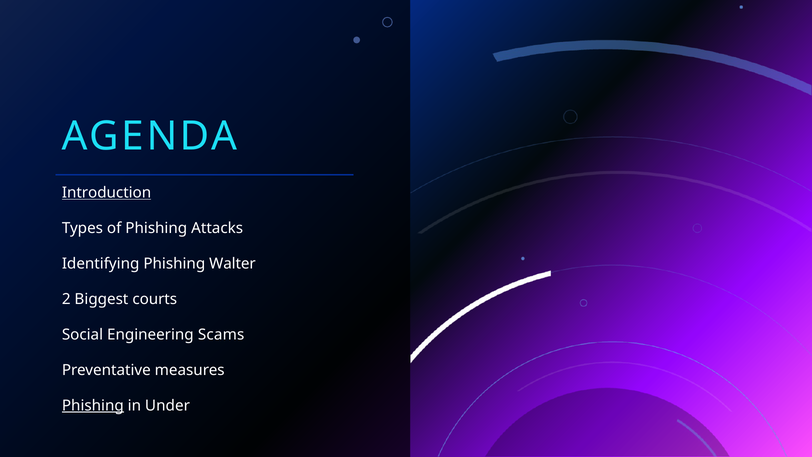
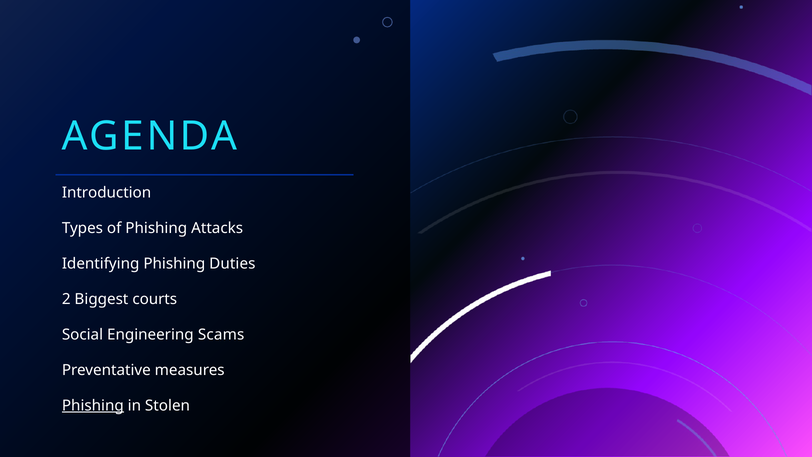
Introduction underline: present -> none
Walter: Walter -> Duties
Under: Under -> Stolen
